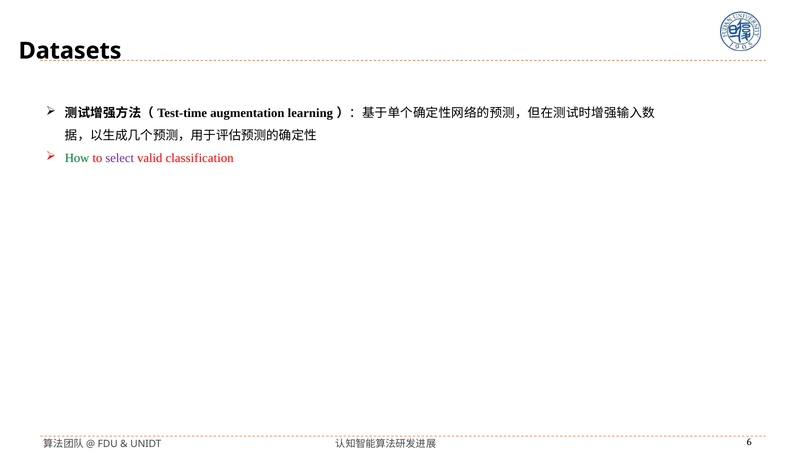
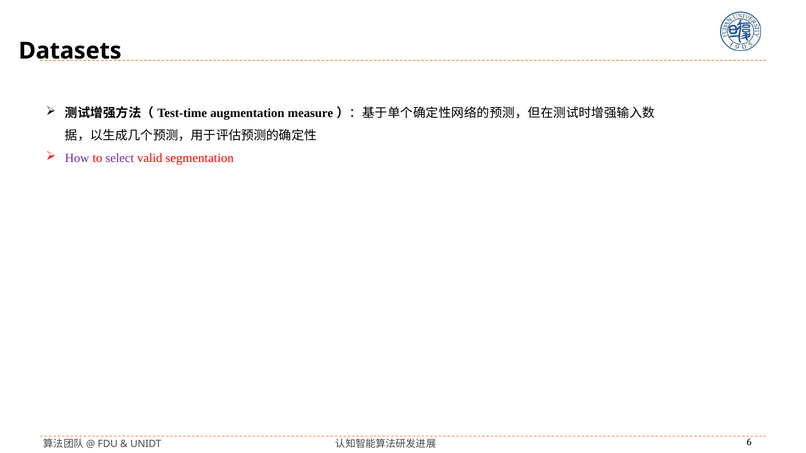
learning: learning -> measure
How colour: green -> purple
classification: classification -> segmentation
